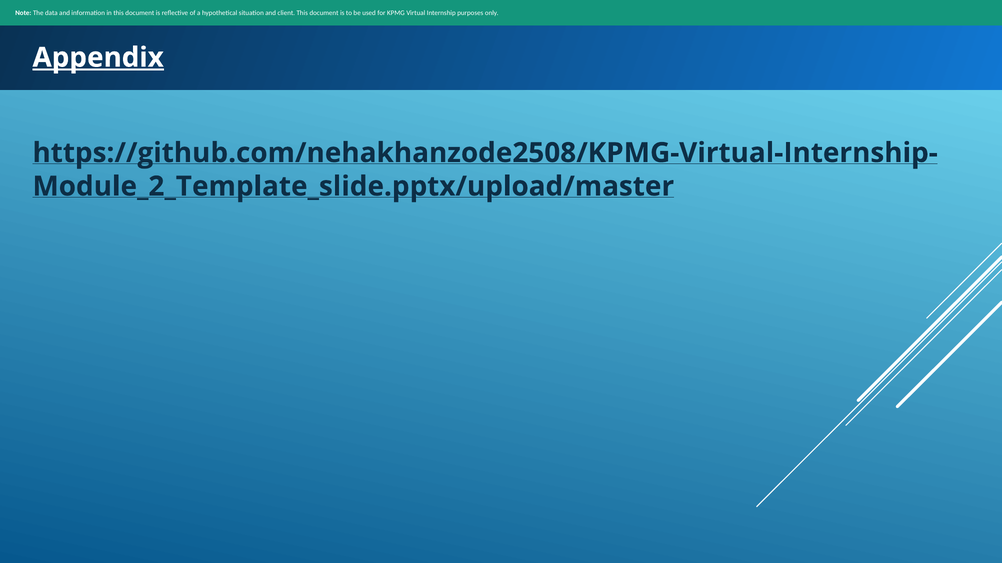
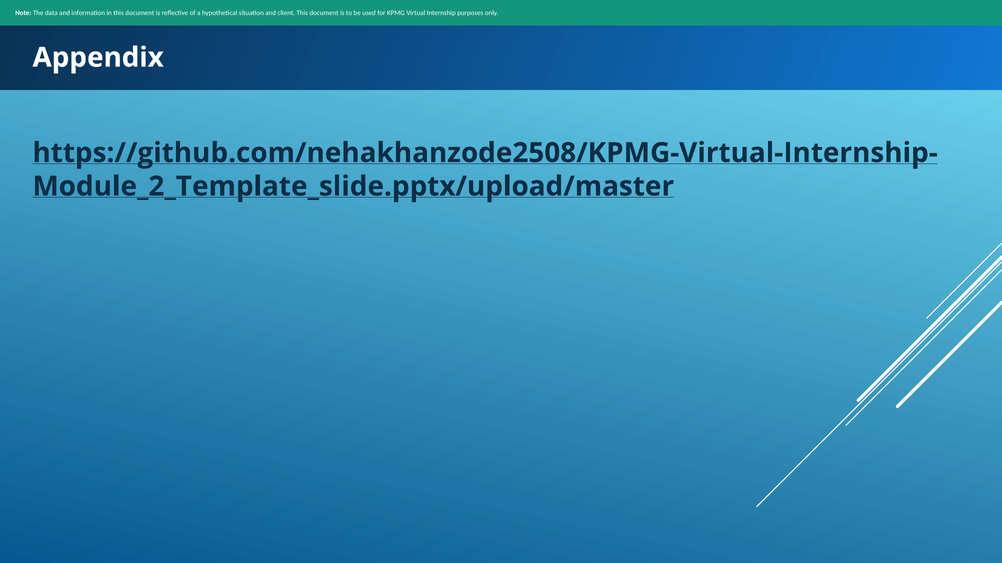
Appendix underline: present -> none
